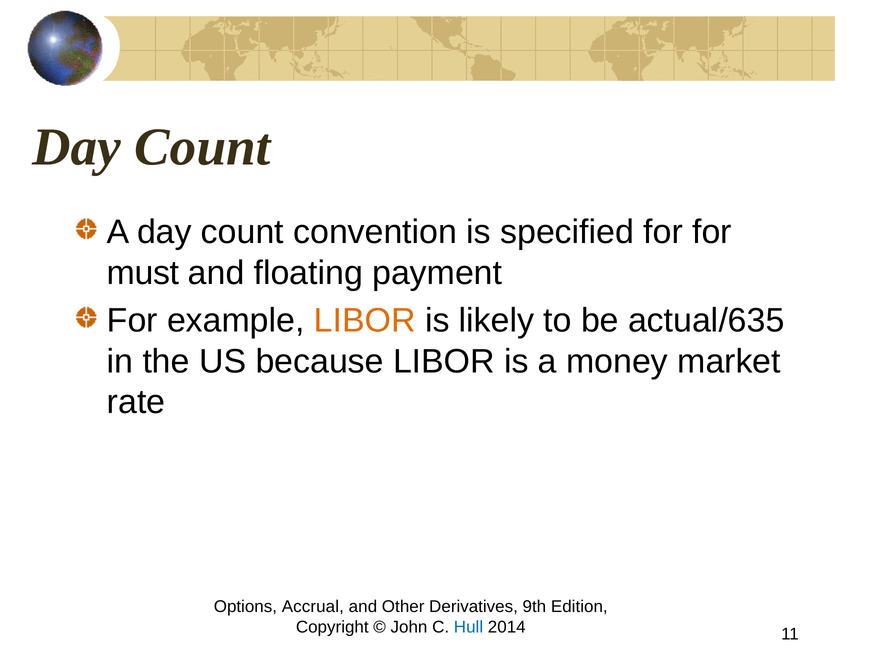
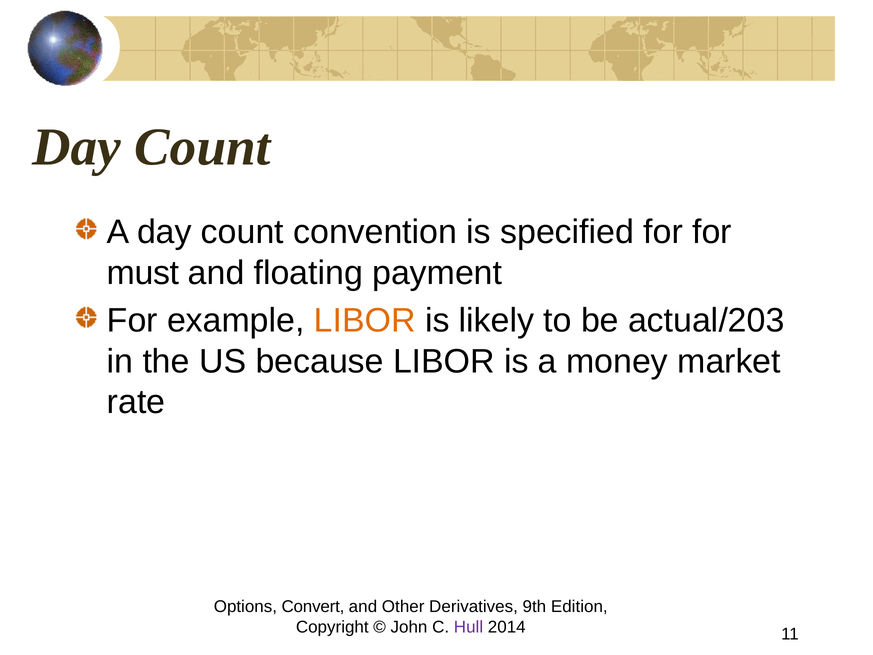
actual/635: actual/635 -> actual/203
Accrual: Accrual -> Convert
Hull colour: blue -> purple
